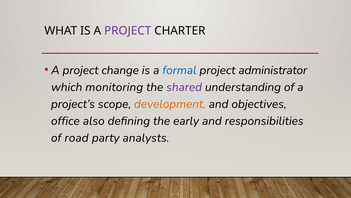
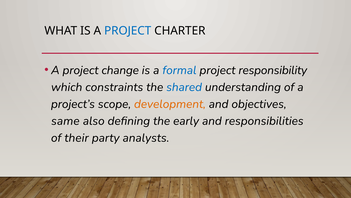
PROJECT at (128, 31) colour: purple -> blue
administrator: administrator -> responsibility
monitoring: monitoring -> constraints
shared colour: purple -> blue
office: office -> same
road: road -> their
